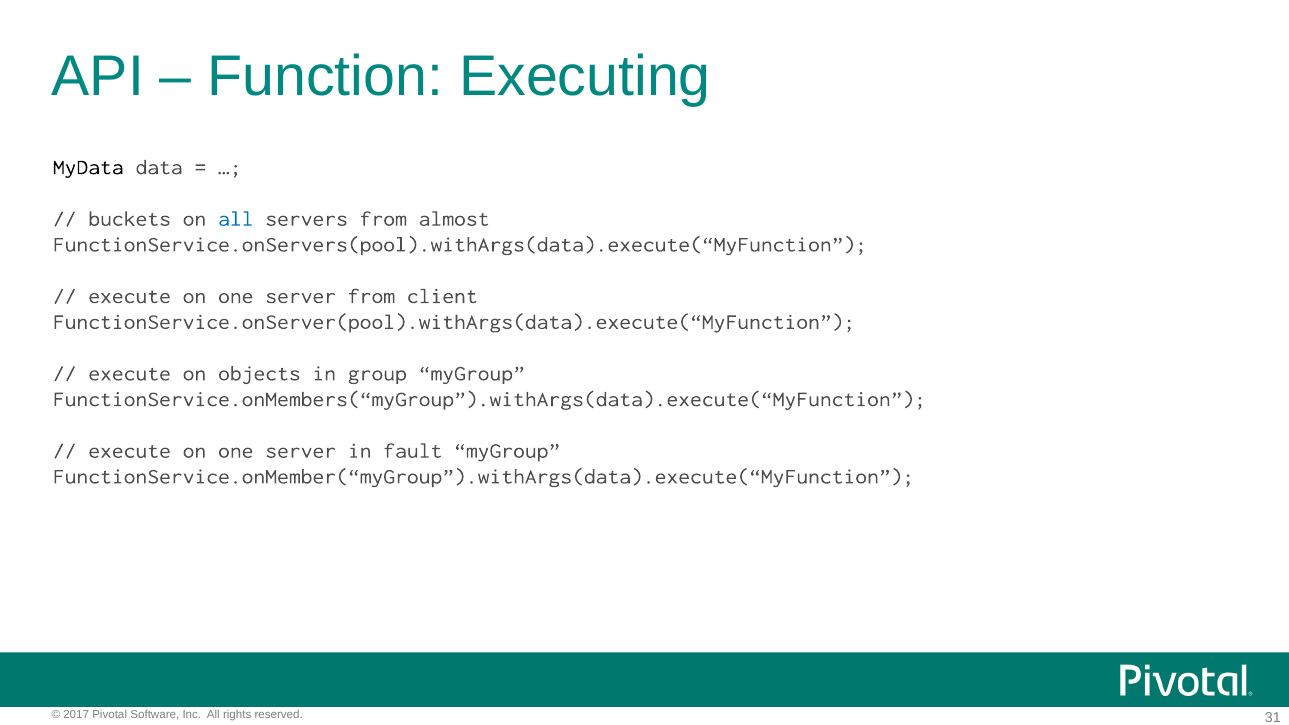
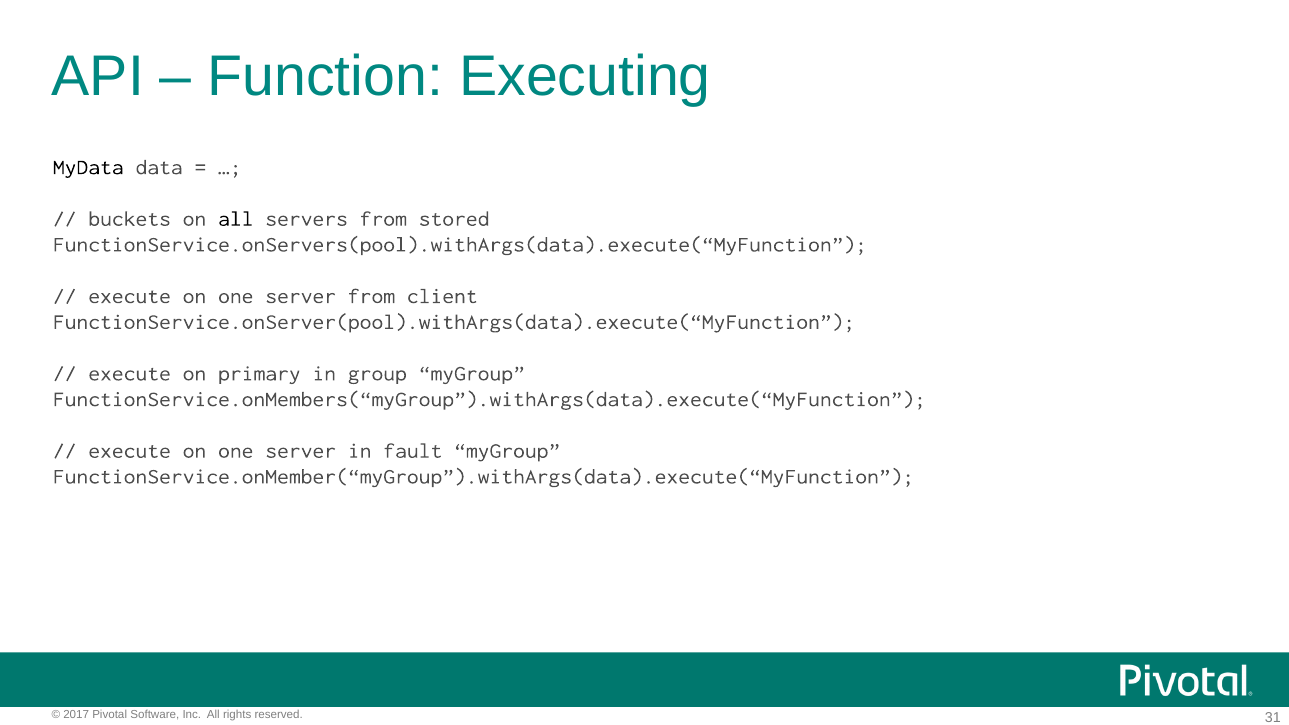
all at (236, 219) colour: blue -> black
almost: almost -> stored
objects: objects -> primary
